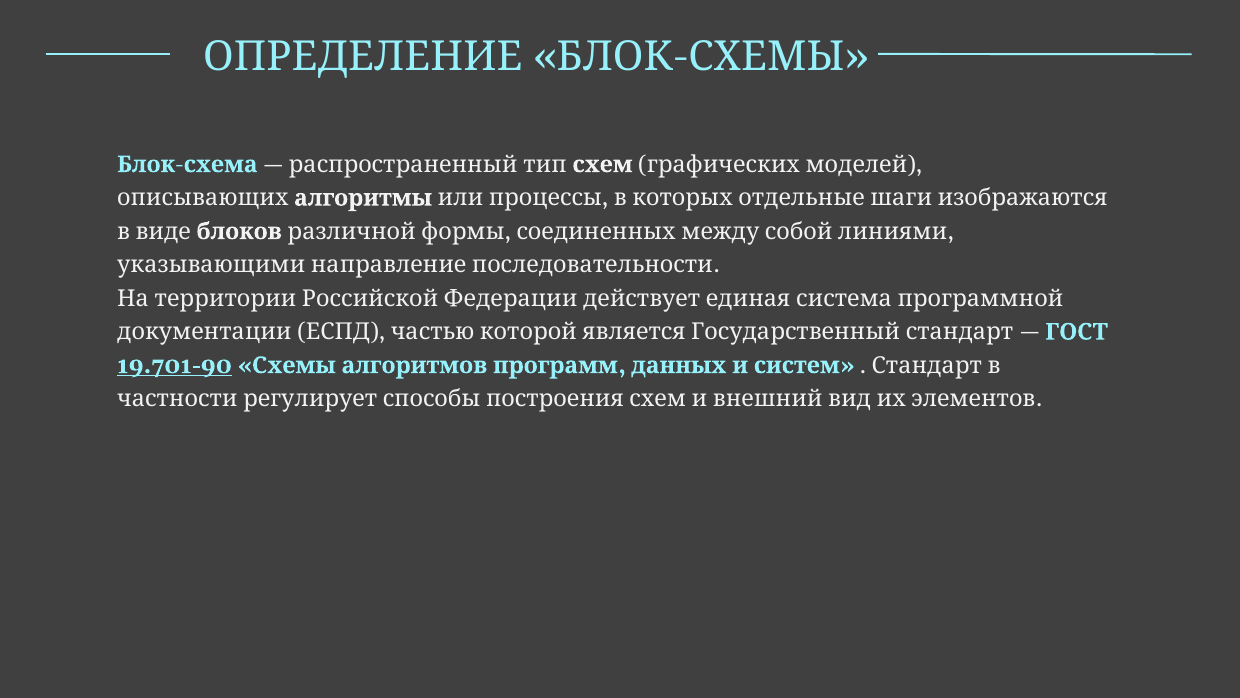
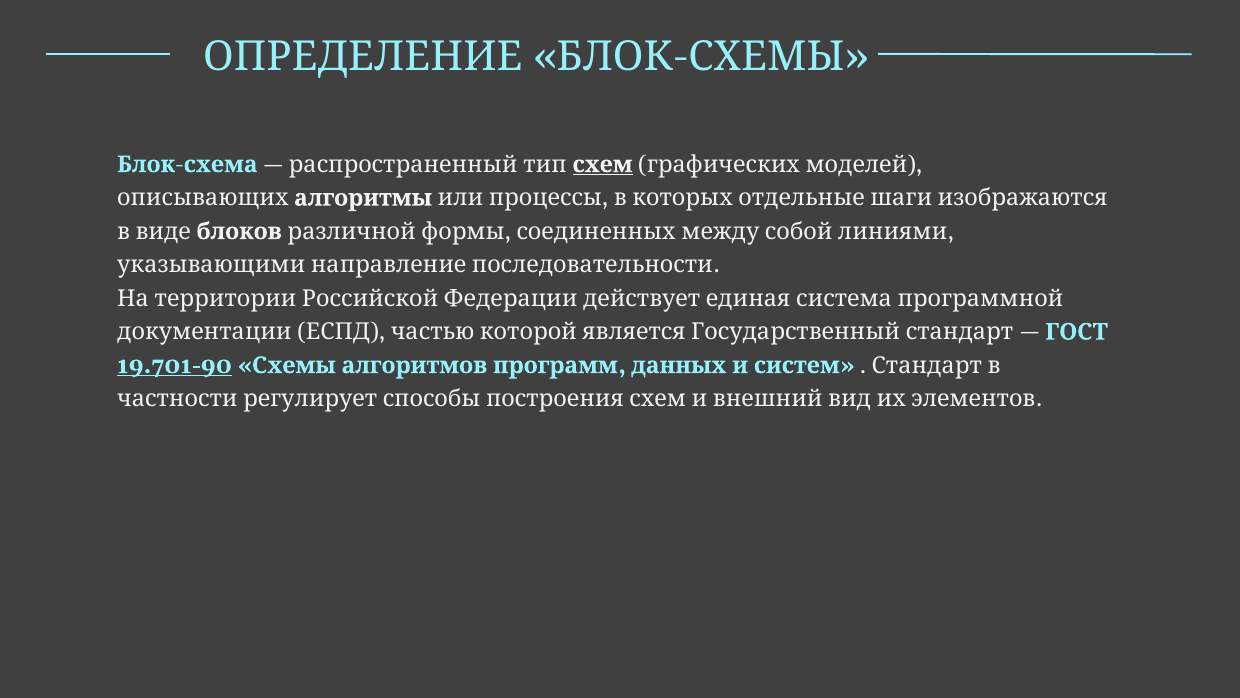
схем underline: none -> present
